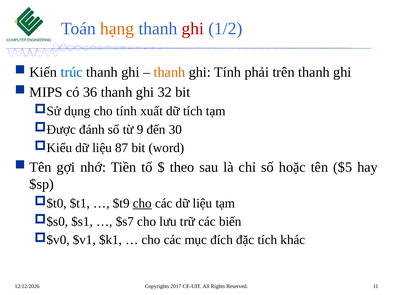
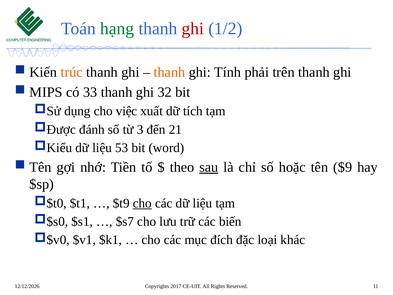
hạng colour: orange -> green
trúc colour: blue -> orange
36: 36 -> 33
cho tính: tính -> việc
9: 9 -> 3
30: 30 -> 21
87: 87 -> 53
sau underline: none -> present
$5: $5 -> $9
đặc tích: tích -> loại
